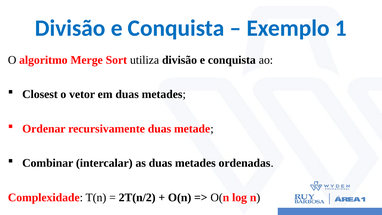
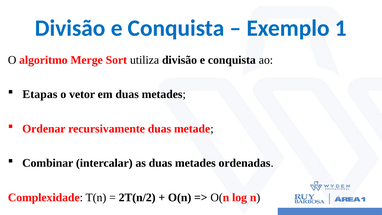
Closest: Closest -> Etapas
